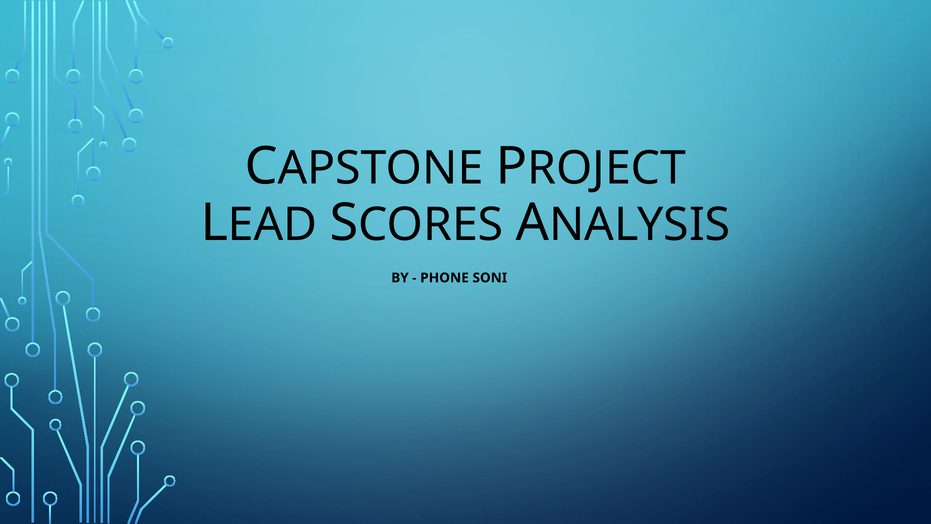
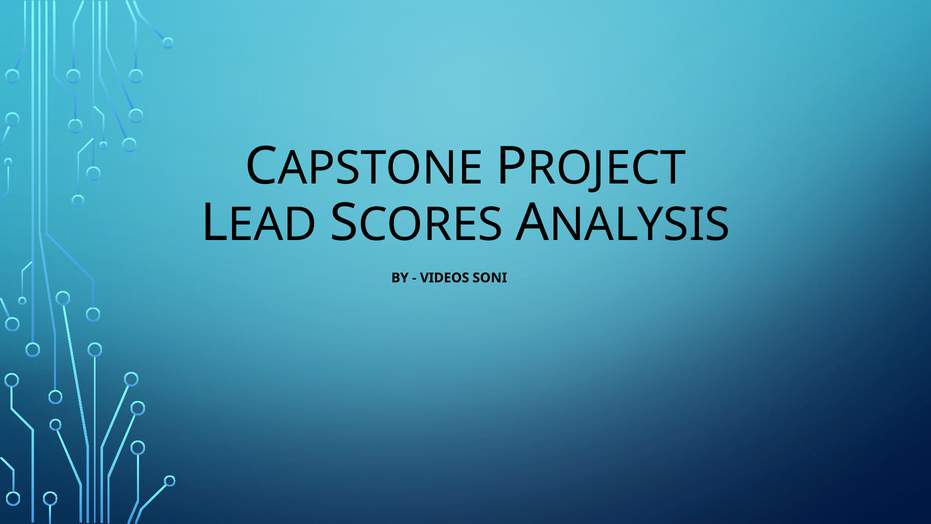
PHONE: PHONE -> VIDEOS
